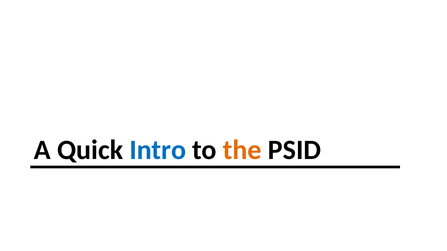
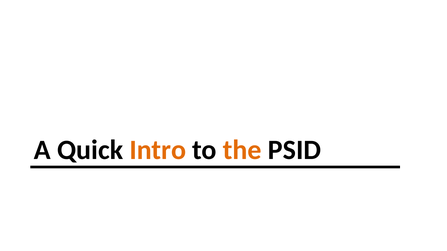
Intro colour: blue -> orange
